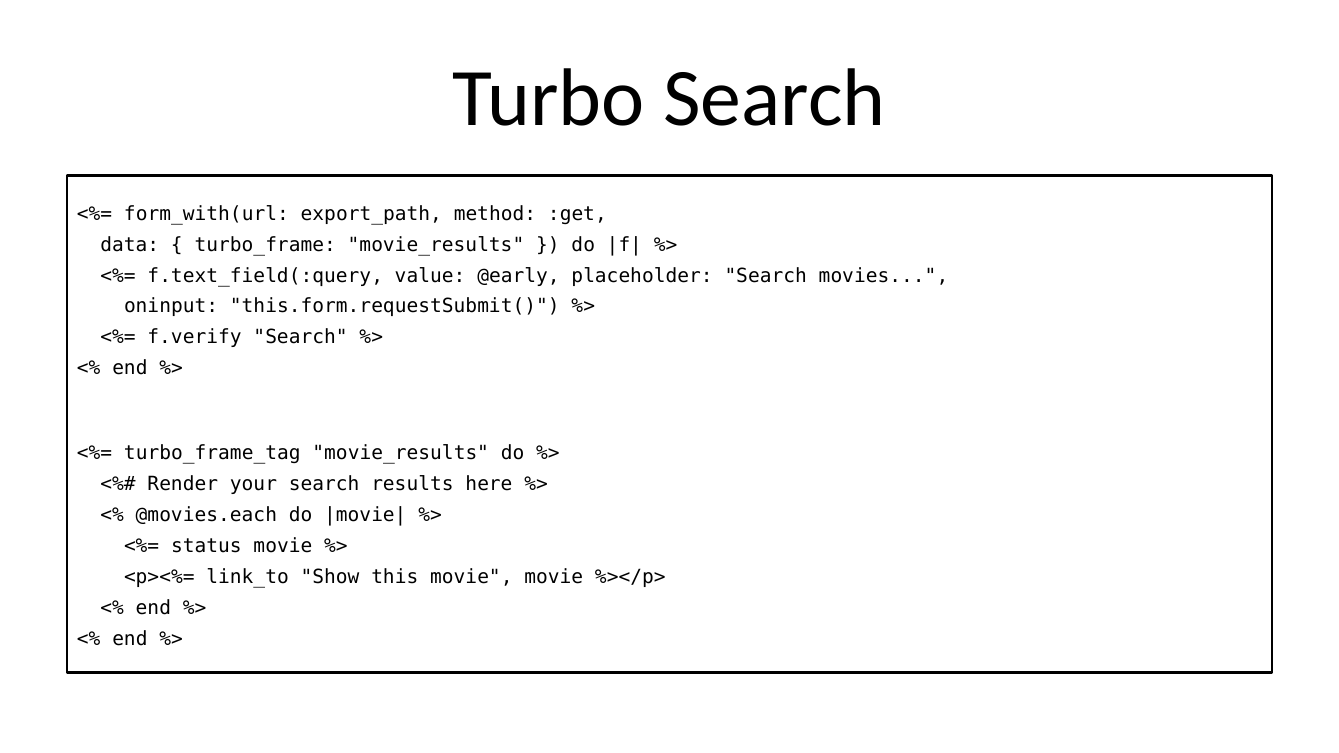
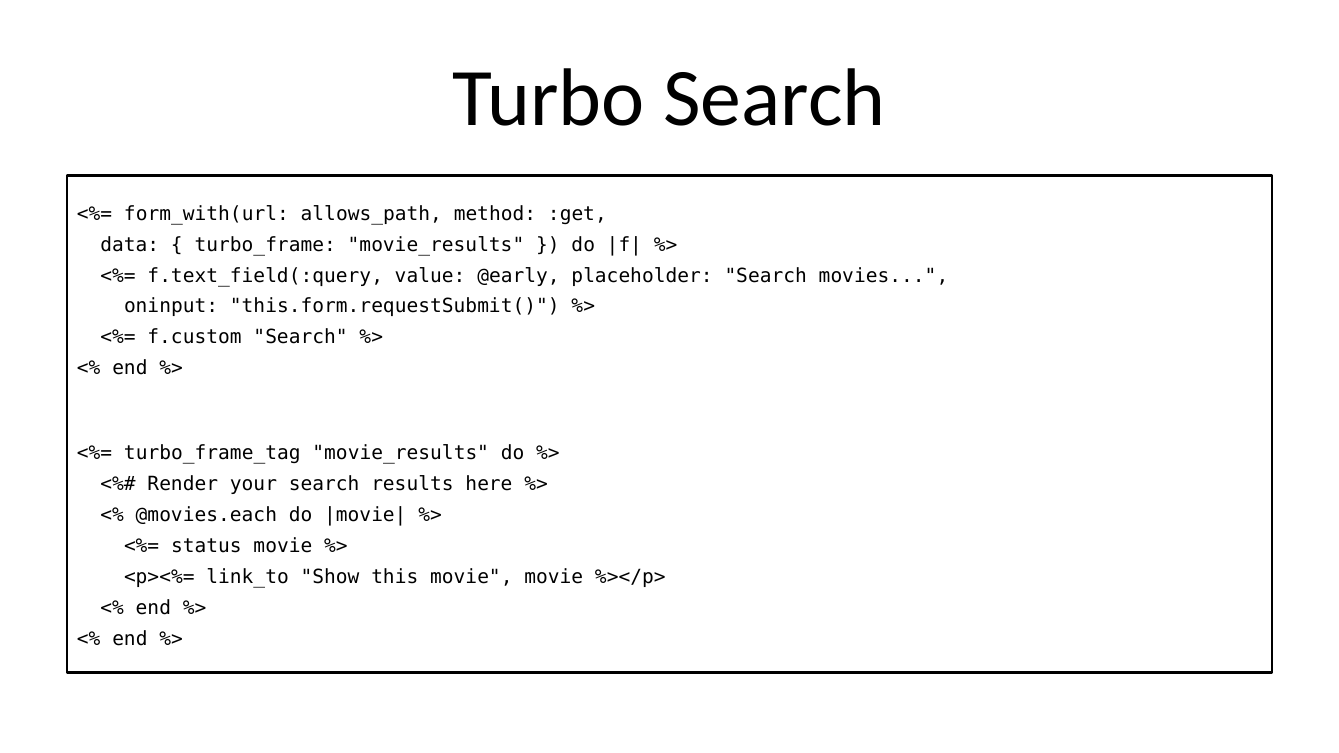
export_path: export_path -> allows_path
f.verify: f.verify -> f.custom
